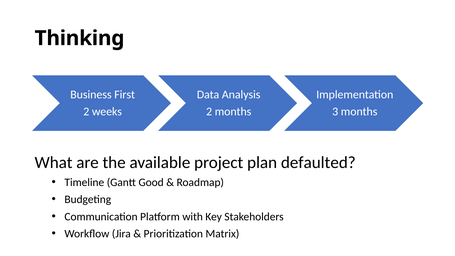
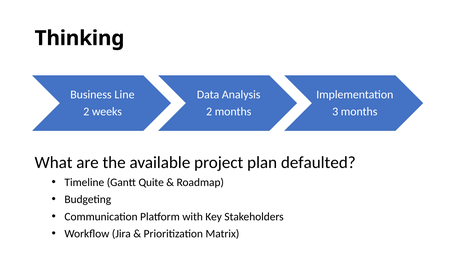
First: First -> Line
Good: Good -> Quite
